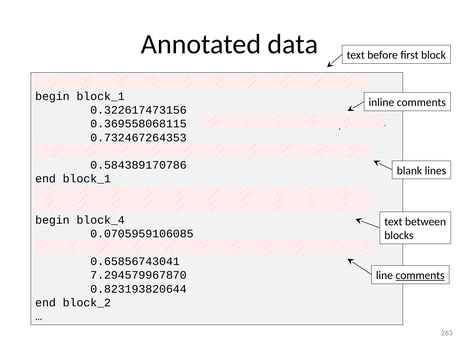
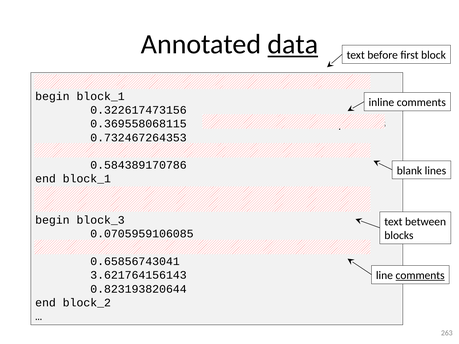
data at (293, 44) underline: none -> present
block_4: block_4 -> block_3
7.294579967870: 7.294579967870 -> 3.621764156143
